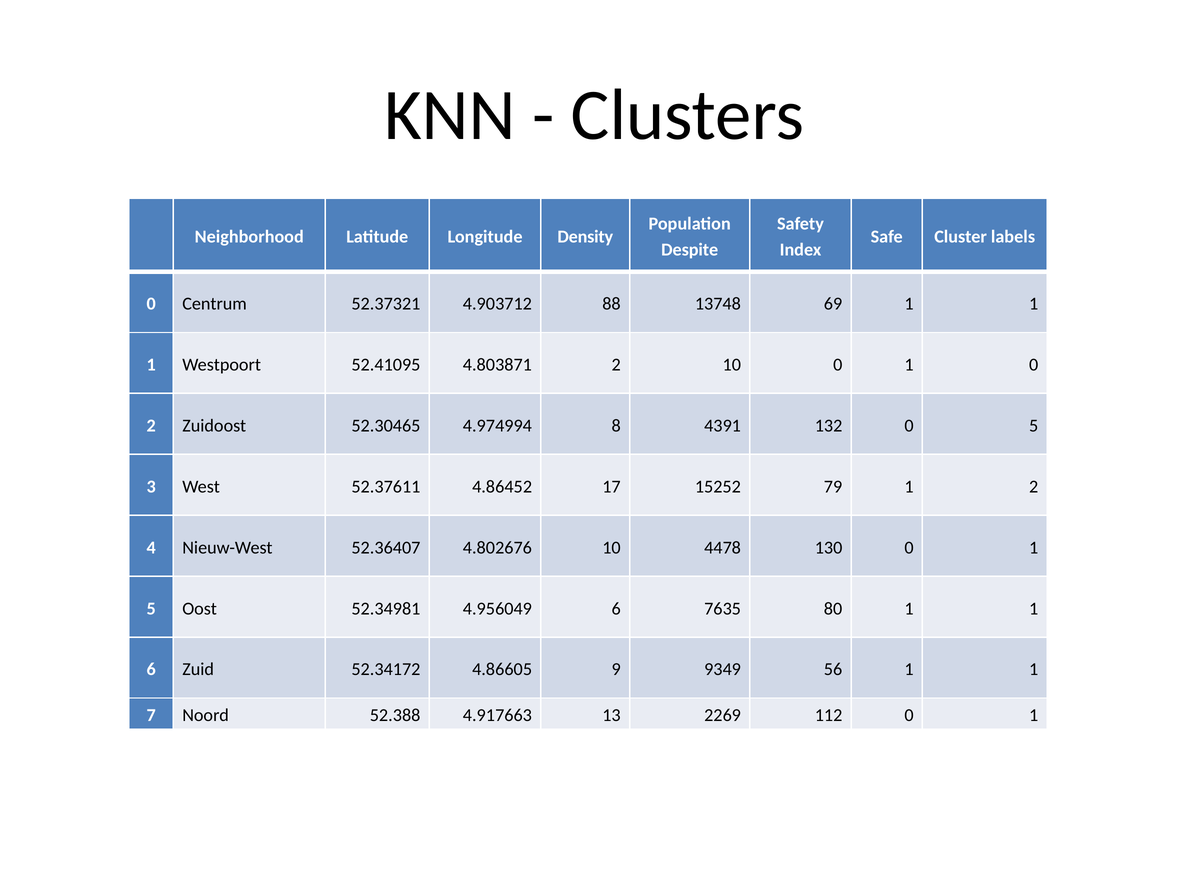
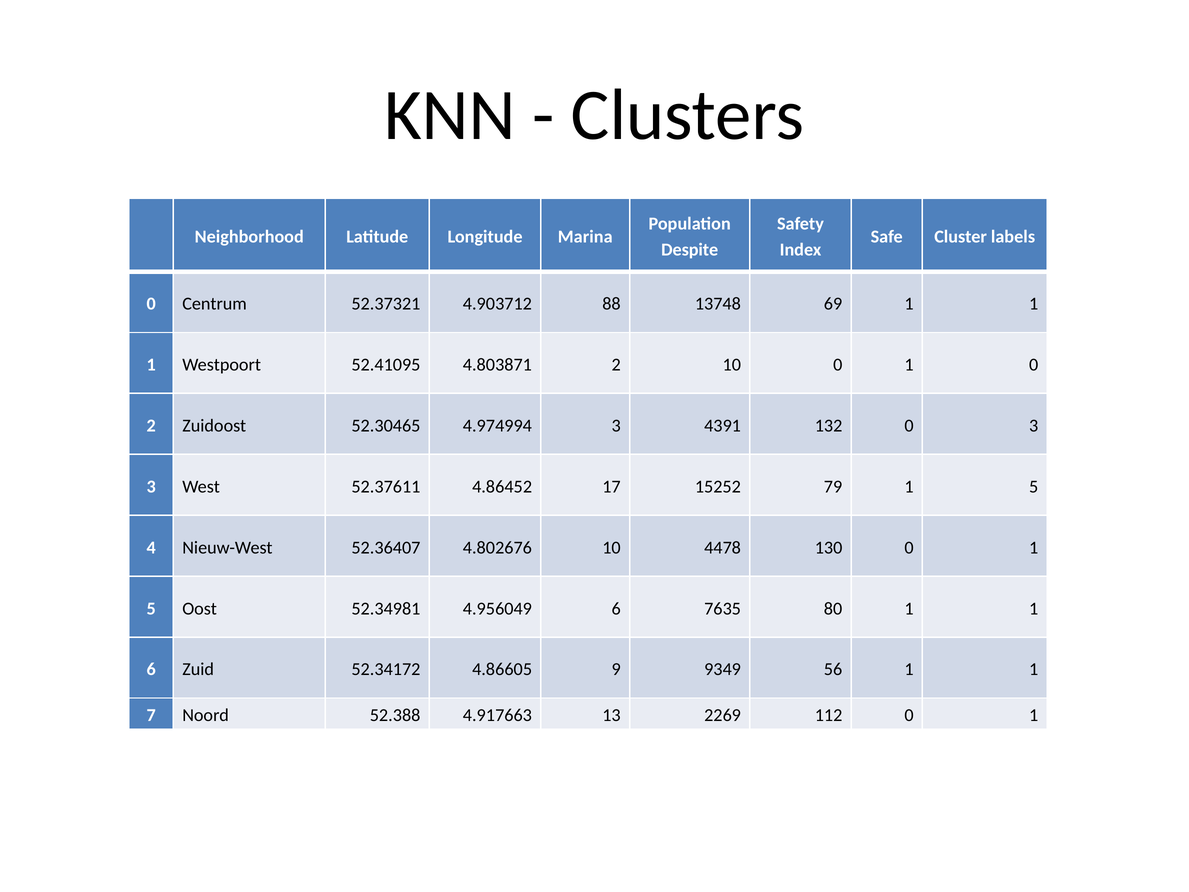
Density: Density -> Marina
4.974994 8: 8 -> 3
0 5: 5 -> 3
79 1 2: 2 -> 5
